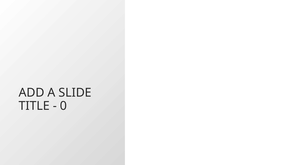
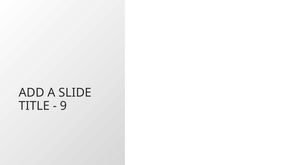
0: 0 -> 9
